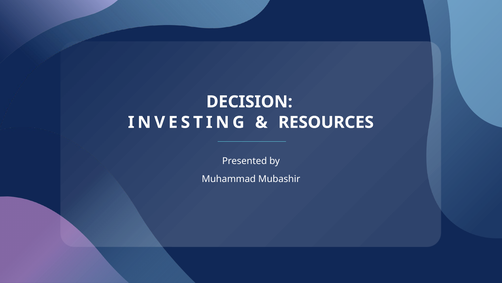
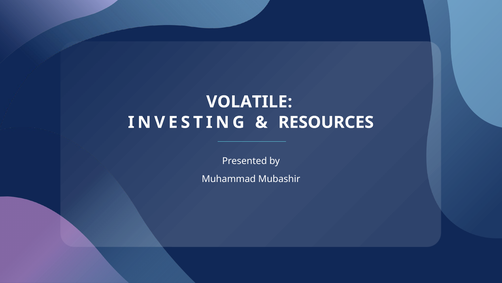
DECISION: DECISION -> VOLATILE
